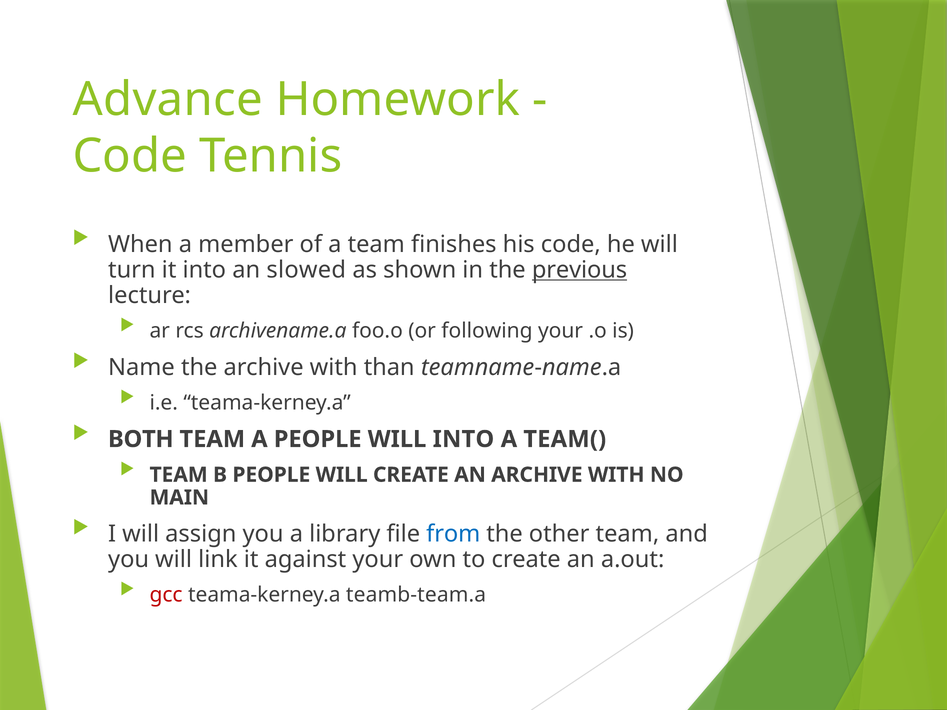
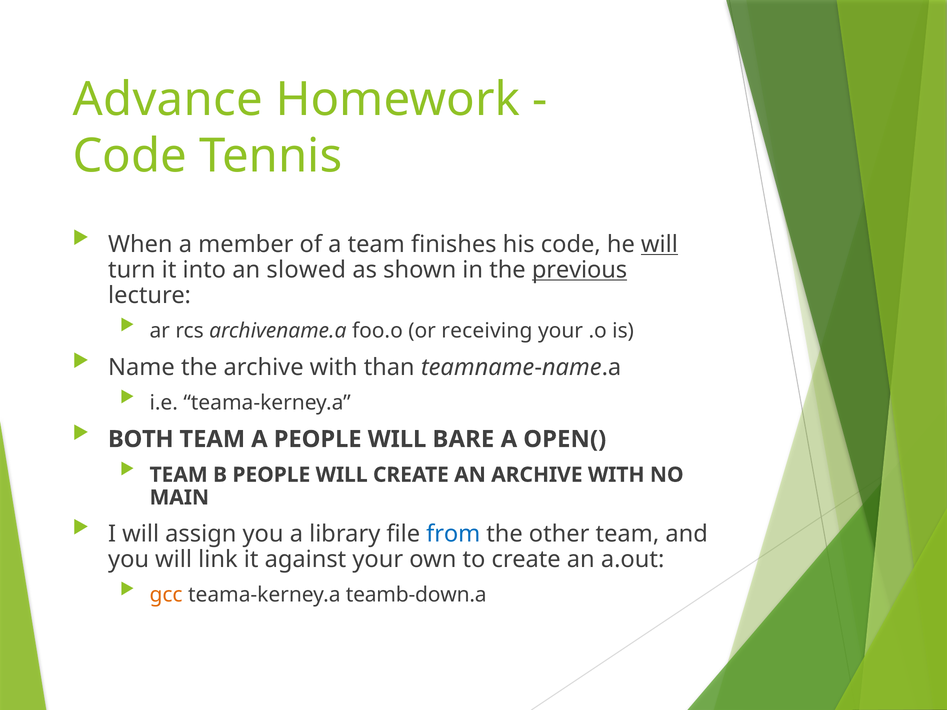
will at (659, 244) underline: none -> present
following: following -> receiving
WILL INTO: INTO -> BARE
TEAM(: TEAM( -> OPEN(
gcc colour: red -> orange
teamb-team.a: teamb-team.a -> teamb-down.a
